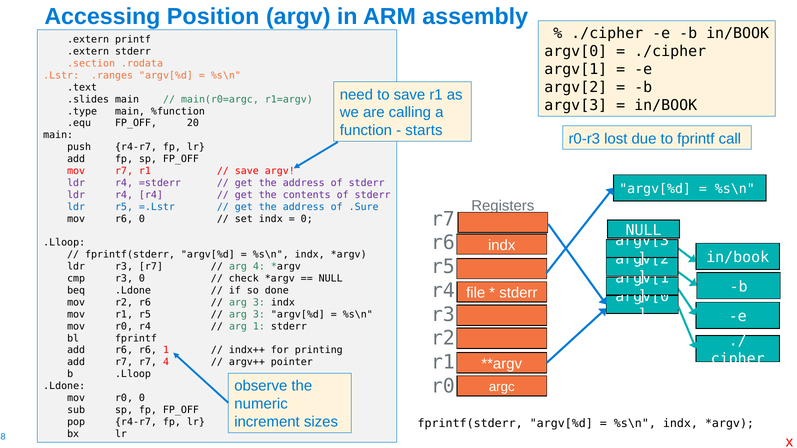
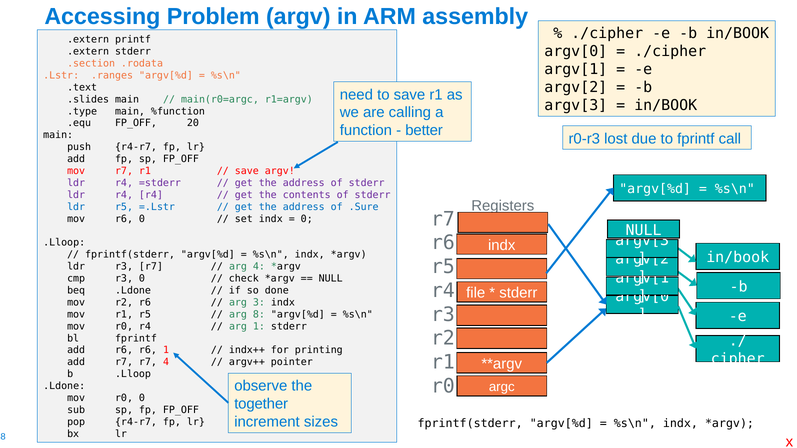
Position: Position -> Problem
starts: starts -> better
3 at (259, 315): 3 -> 8
numeric: numeric -> together
